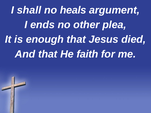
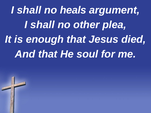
ends at (43, 25): ends -> shall
faith: faith -> soul
